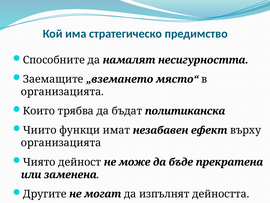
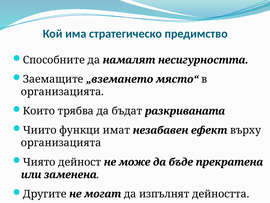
политиканска: политиканска -> разкриваната
